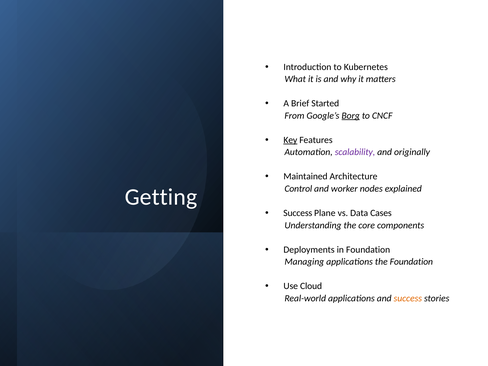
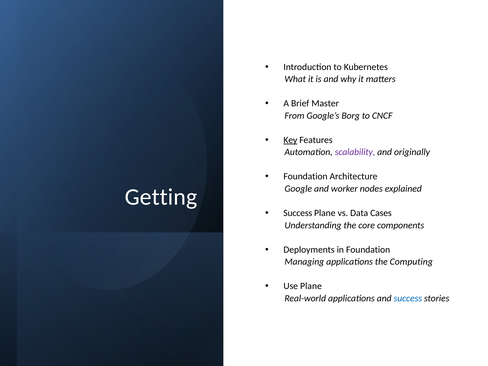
Started: Started -> Master
Borg underline: present -> none
Maintained at (306, 177): Maintained -> Foundation
Control: Control -> Google
the Foundation: Foundation -> Computing
Use Cloud: Cloud -> Plane
success at (408, 298) colour: orange -> blue
